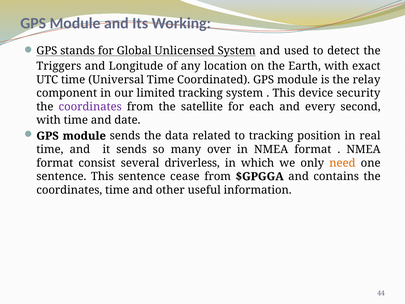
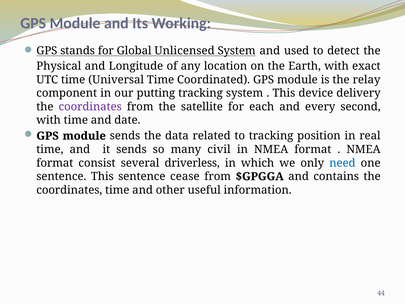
Triggers: Triggers -> Physical
limited: limited -> putting
security: security -> delivery
over: over -> civil
need colour: orange -> blue
